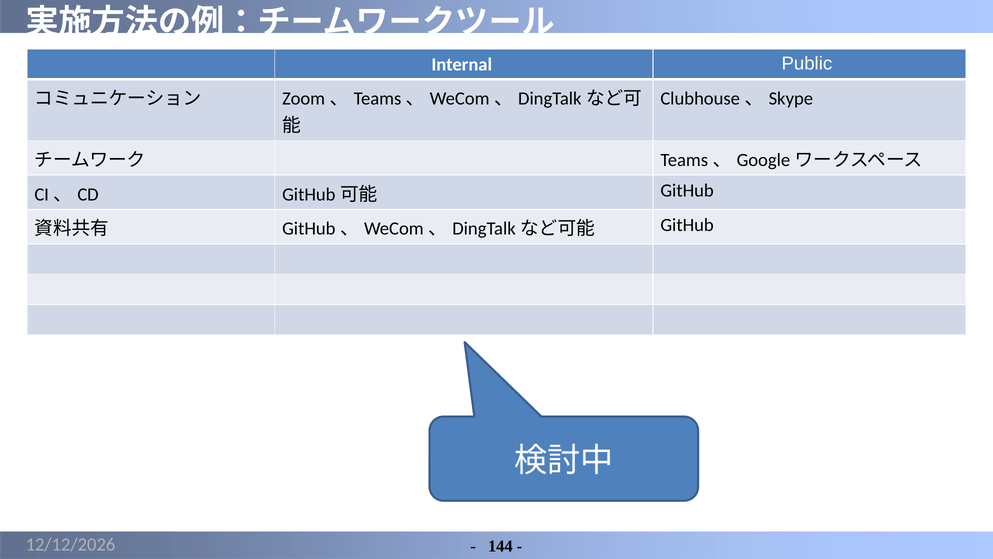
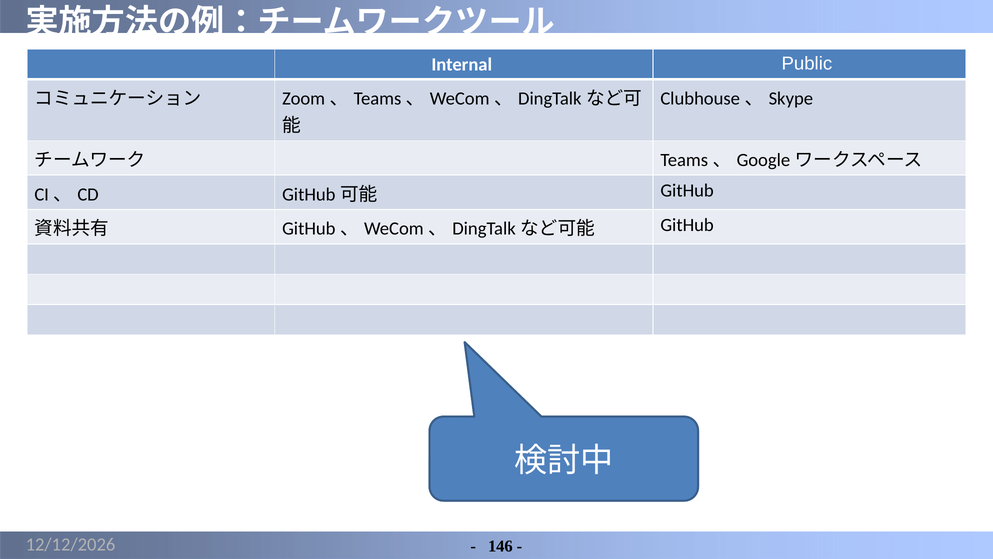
144: 144 -> 146
